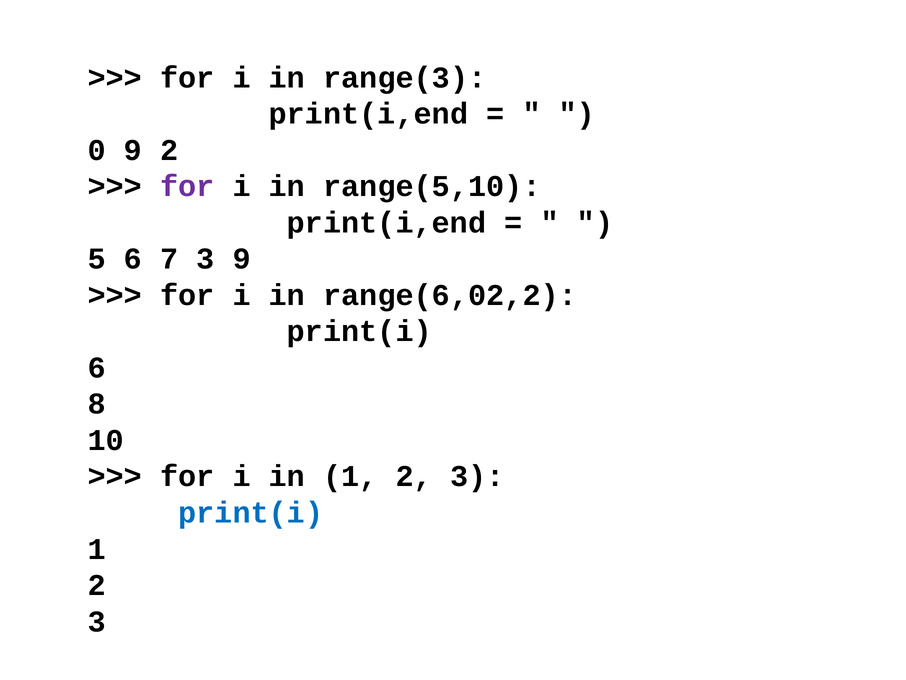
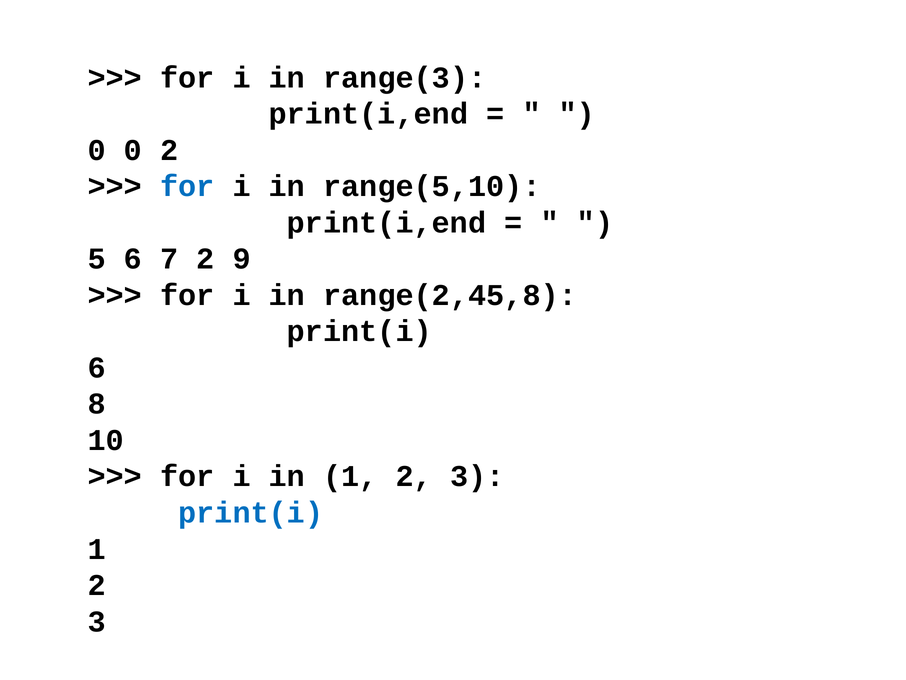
0 9: 9 -> 0
for at (187, 186) colour: purple -> blue
7 3: 3 -> 2
range(6,02,2: range(6,02,2 -> range(2,45,8
